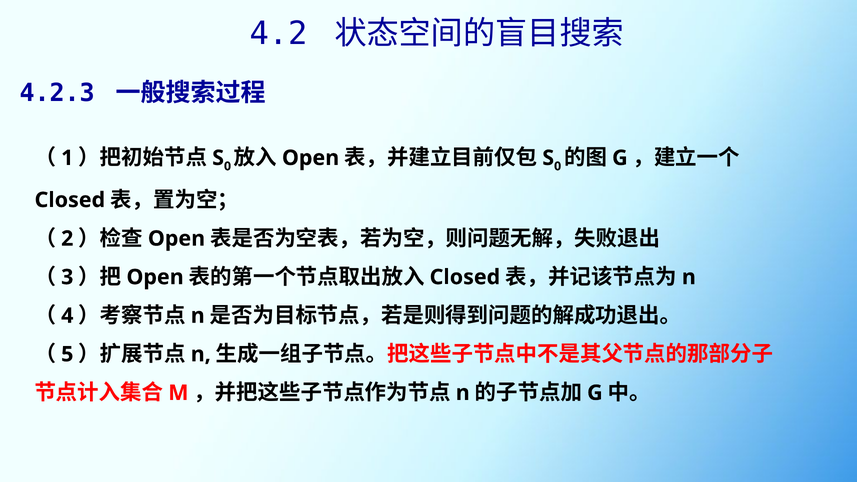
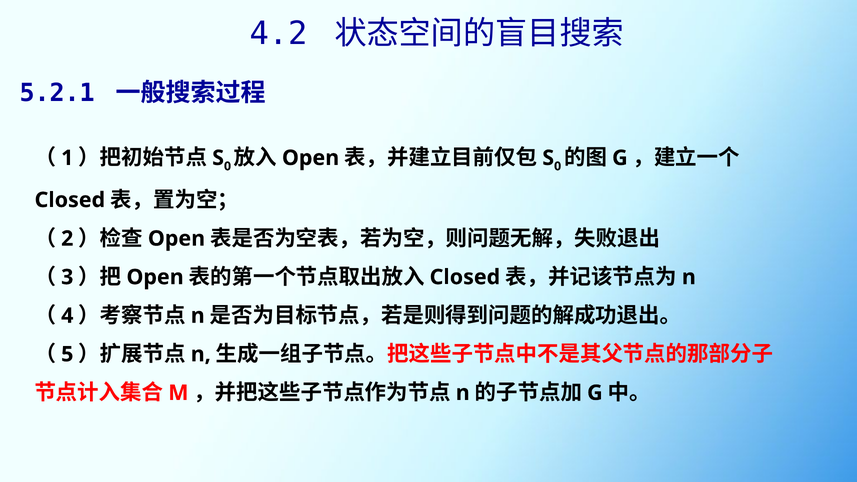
4.2.3: 4.2.3 -> 5.2.1
